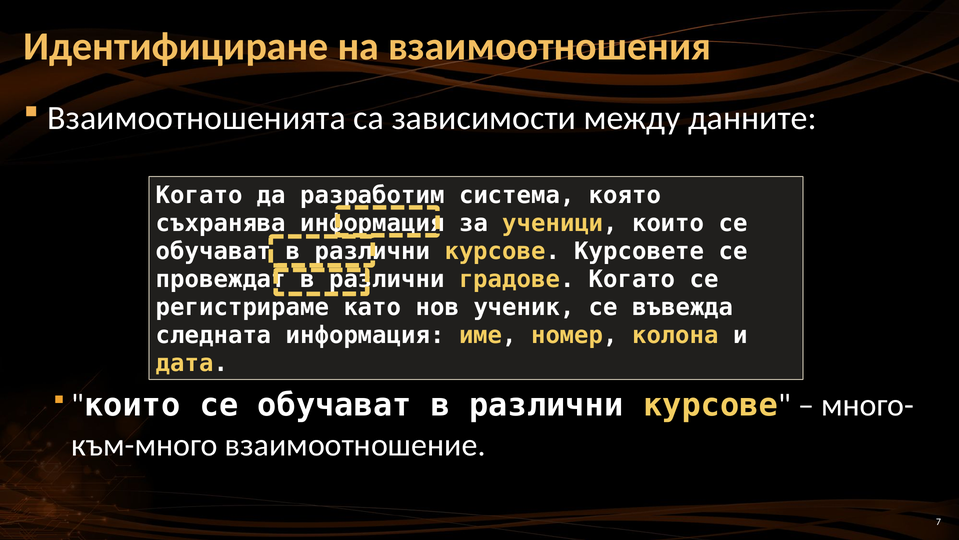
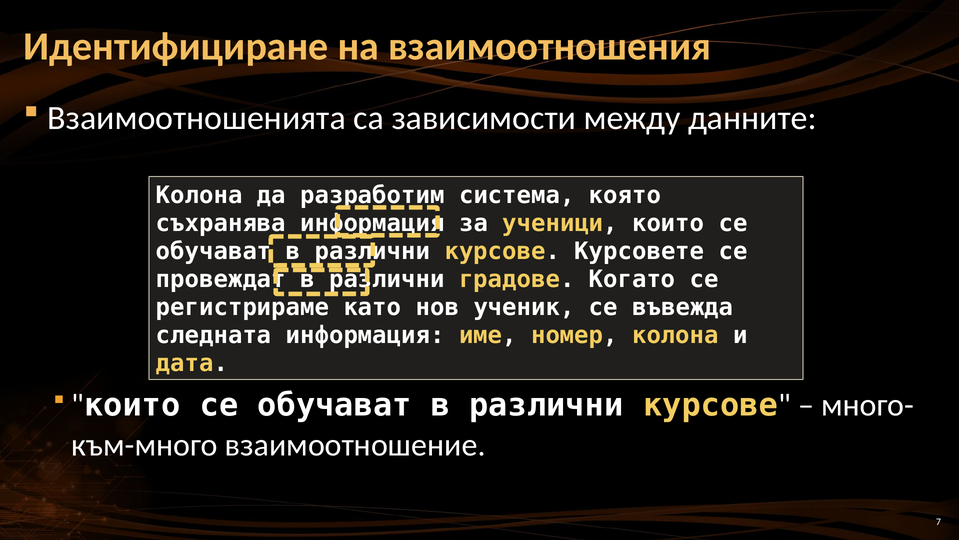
Когато at (199, 195): Когато -> Колона
